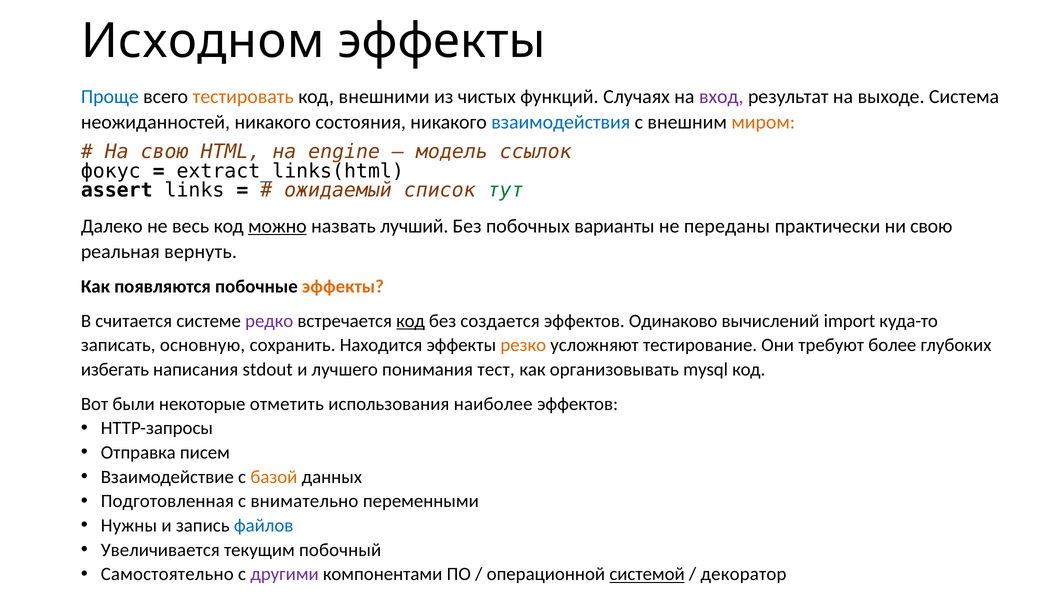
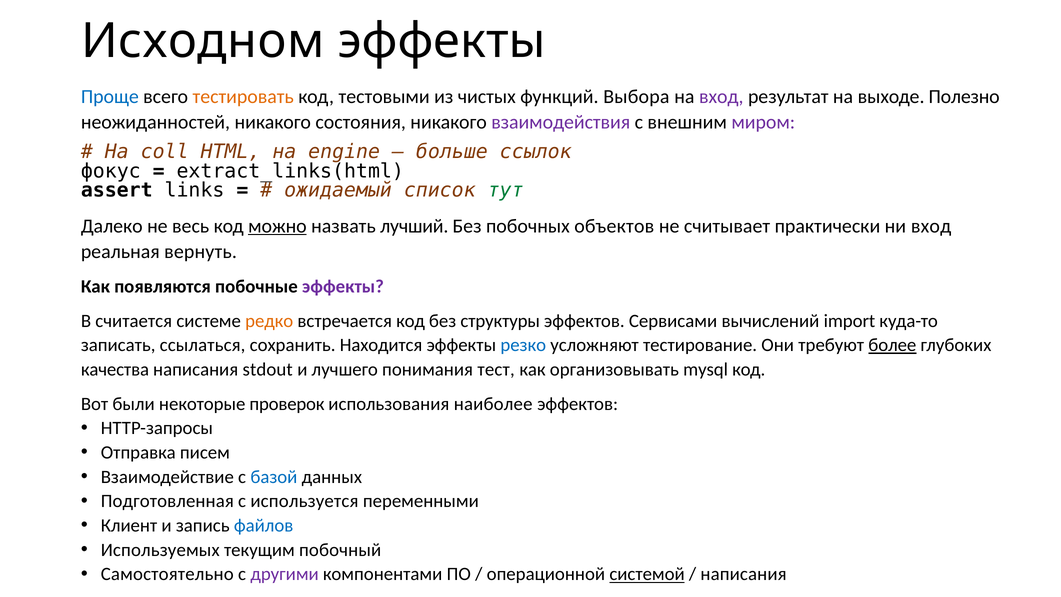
внешними: внешними -> тестовыми
Случаях: Случаях -> Выбора
Система: Система -> Полезно
взаимодействия colour: blue -> purple
миром colour: orange -> purple
На свою: свою -> coll
модель: модель -> больше
варианты: варианты -> объектов
переданы: переданы -> считывает
ни свою: свою -> вход
эффекты at (343, 286) colour: orange -> purple
редко colour: purple -> orange
код at (411, 321) underline: present -> none
создается: создается -> структуры
Одинаково: Одинаково -> Сервисами
основную: основную -> ссылаться
резко colour: orange -> blue
более underline: none -> present
избегать: избегать -> качества
отметить: отметить -> проверок
базой colour: orange -> blue
внимательно: внимательно -> используется
Нужны: Нужны -> Клиент
Увеличивается: Увеличивается -> Используемых
декоратор at (743, 574): декоратор -> написания
